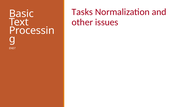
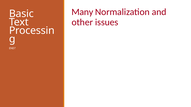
Tasks: Tasks -> Many
